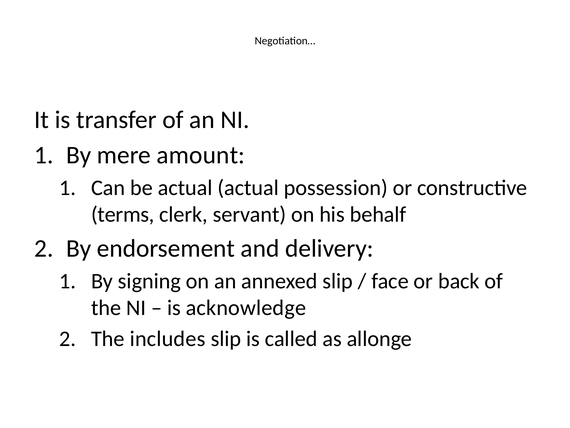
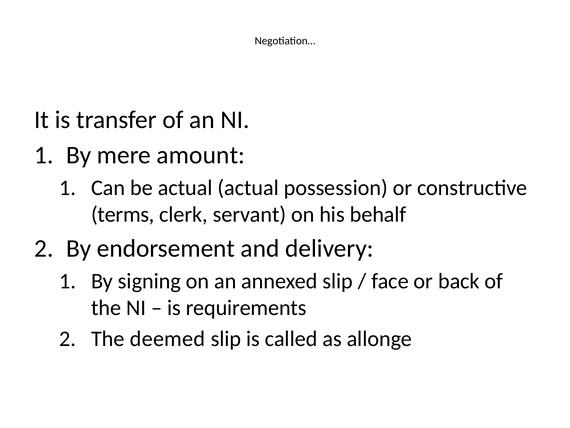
acknowledge: acknowledge -> requirements
includes: includes -> deemed
